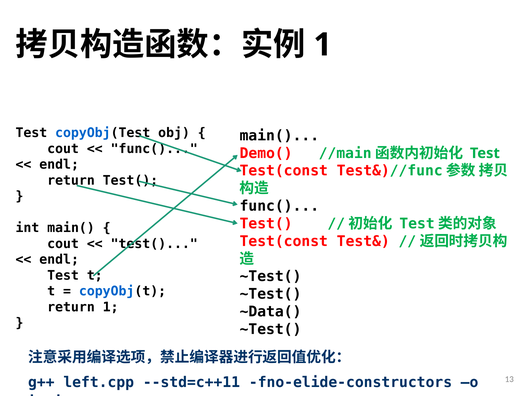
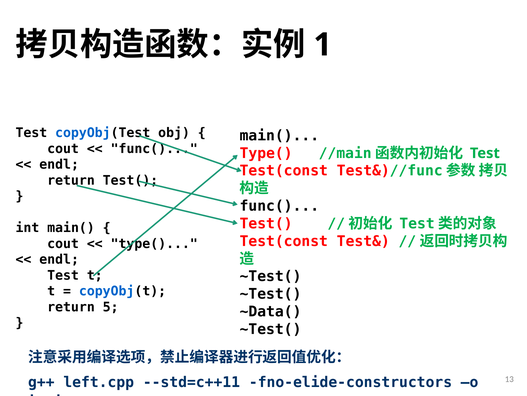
Demo( at (266, 153): Demo( -> Type(
test( at (154, 243): test( -> type(
return 1: 1 -> 5
